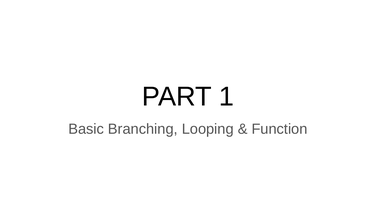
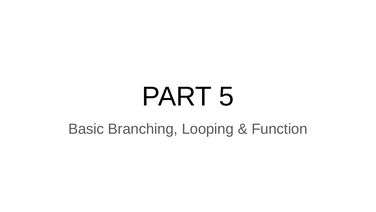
1: 1 -> 5
